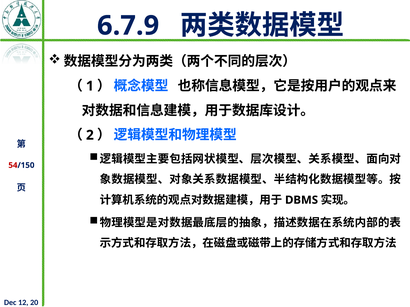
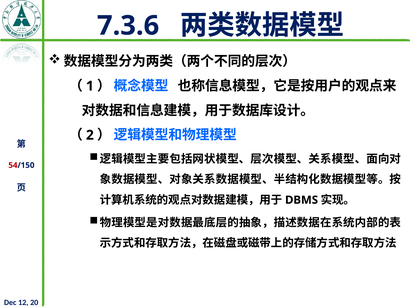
6.7.9: 6.7.9 -> 7.3.6
